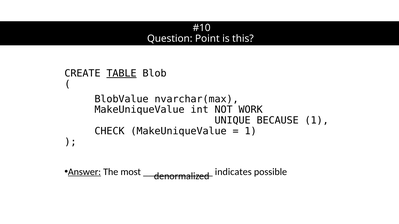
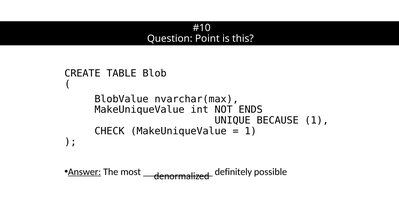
TABLE underline: present -> none
WORK: WORK -> ENDS
indicates: indicates -> definitely
